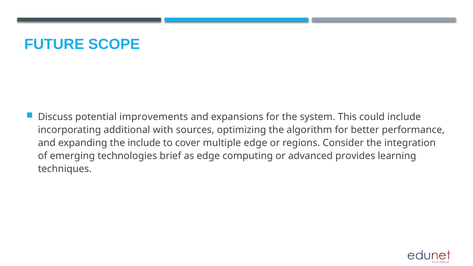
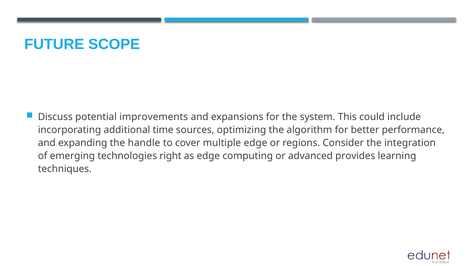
with: with -> time
the include: include -> handle
brief: brief -> right
